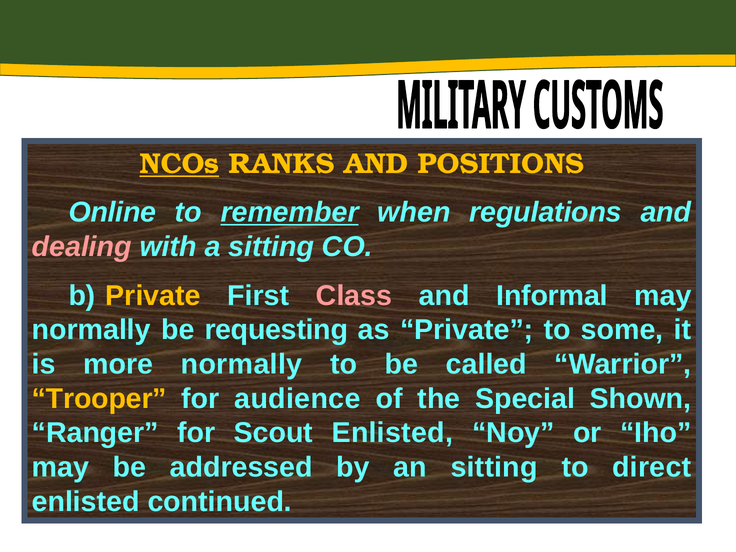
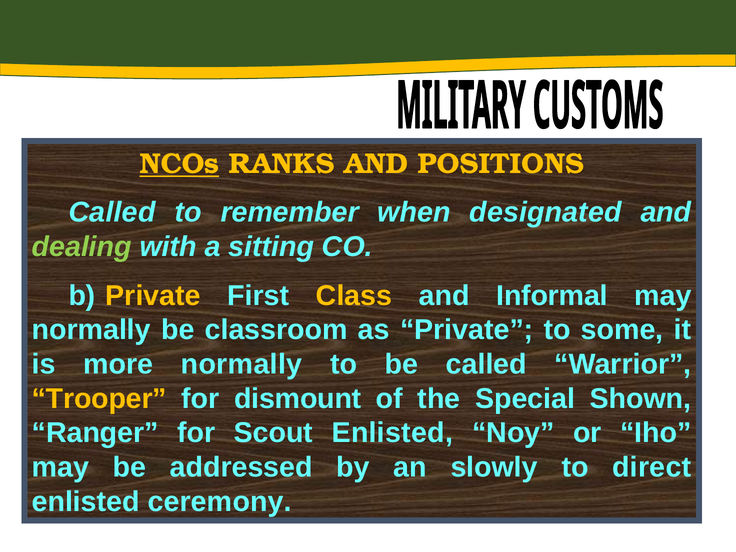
Online at (112, 213): Online -> Called
remember underline: present -> none
regulations: regulations -> designated
dealing colour: pink -> light green
Class colour: pink -> yellow
requesting: requesting -> classroom
audience: audience -> dismount
an sitting: sitting -> slowly
continued: continued -> ceremony
